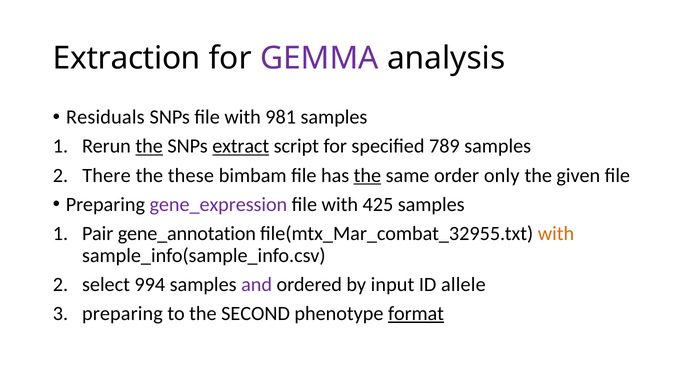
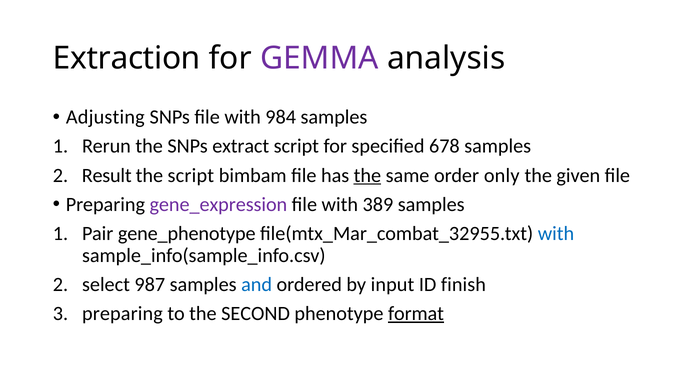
Residuals: Residuals -> Adjusting
981: 981 -> 984
the at (149, 146) underline: present -> none
extract underline: present -> none
789: 789 -> 678
There: There -> Result
the these: these -> script
425: 425 -> 389
gene_annotation: gene_annotation -> gene_phenotype
with at (556, 233) colour: orange -> blue
994: 994 -> 987
and colour: purple -> blue
allele: allele -> finish
